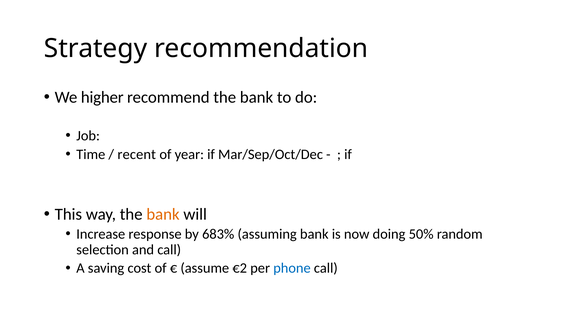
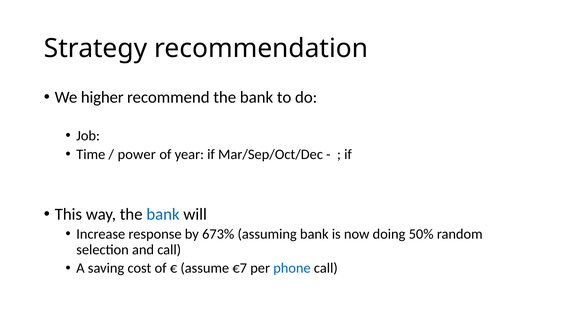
recent: recent -> power
bank at (163, 214) colour: orange -> blue
683%: 683% -> 673%
€2: €2 -> €7
